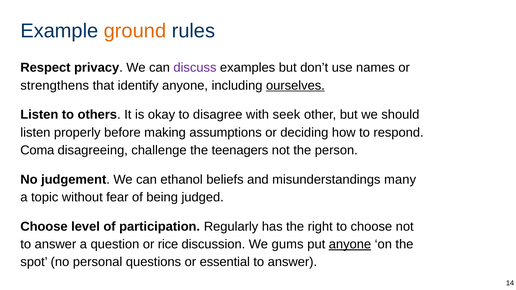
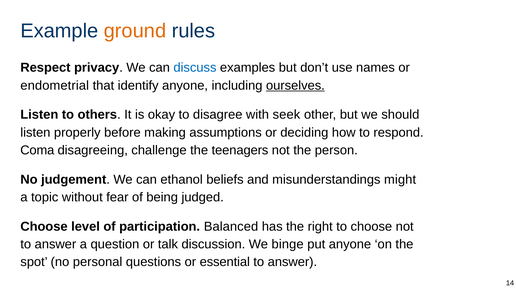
discuss colour: purple -> blue
strengthens: strengthens -> endometrial
many: many -> might
Regularly: Regularly -> Balanced
rice: rice -> talk
gums: gums -> binge
anyone at (350, 244) underline: present -> none
